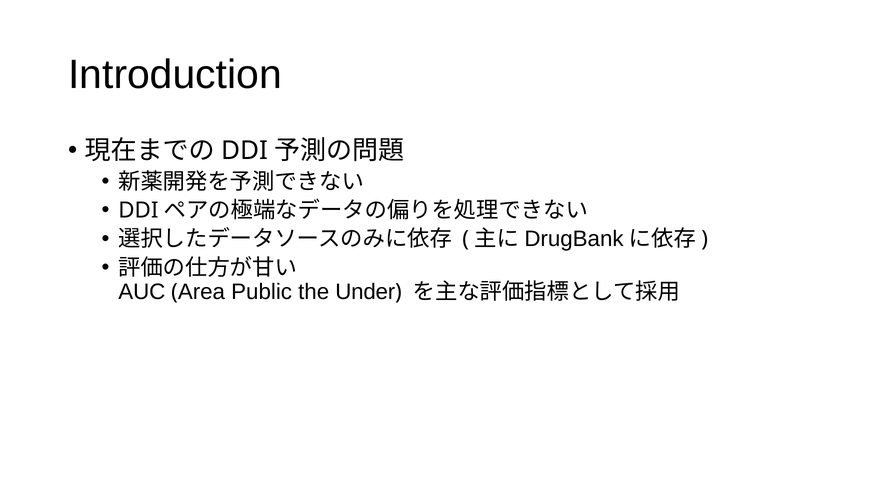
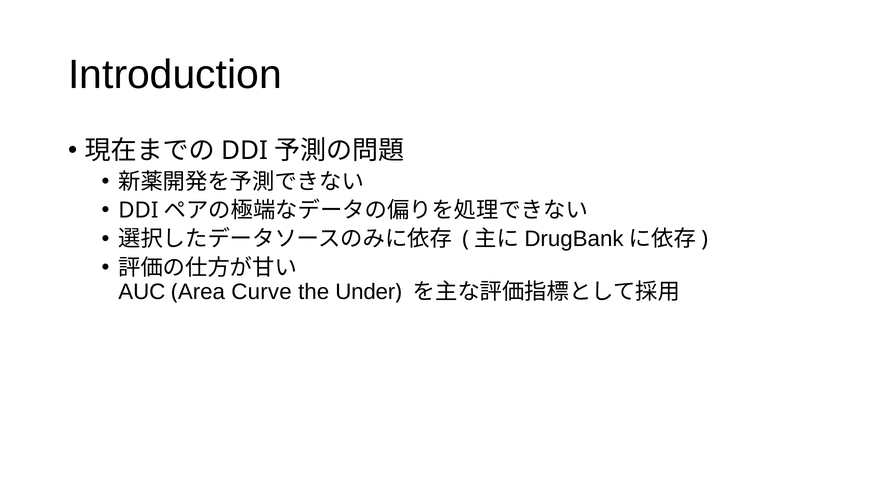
Public: Public -> Curve
